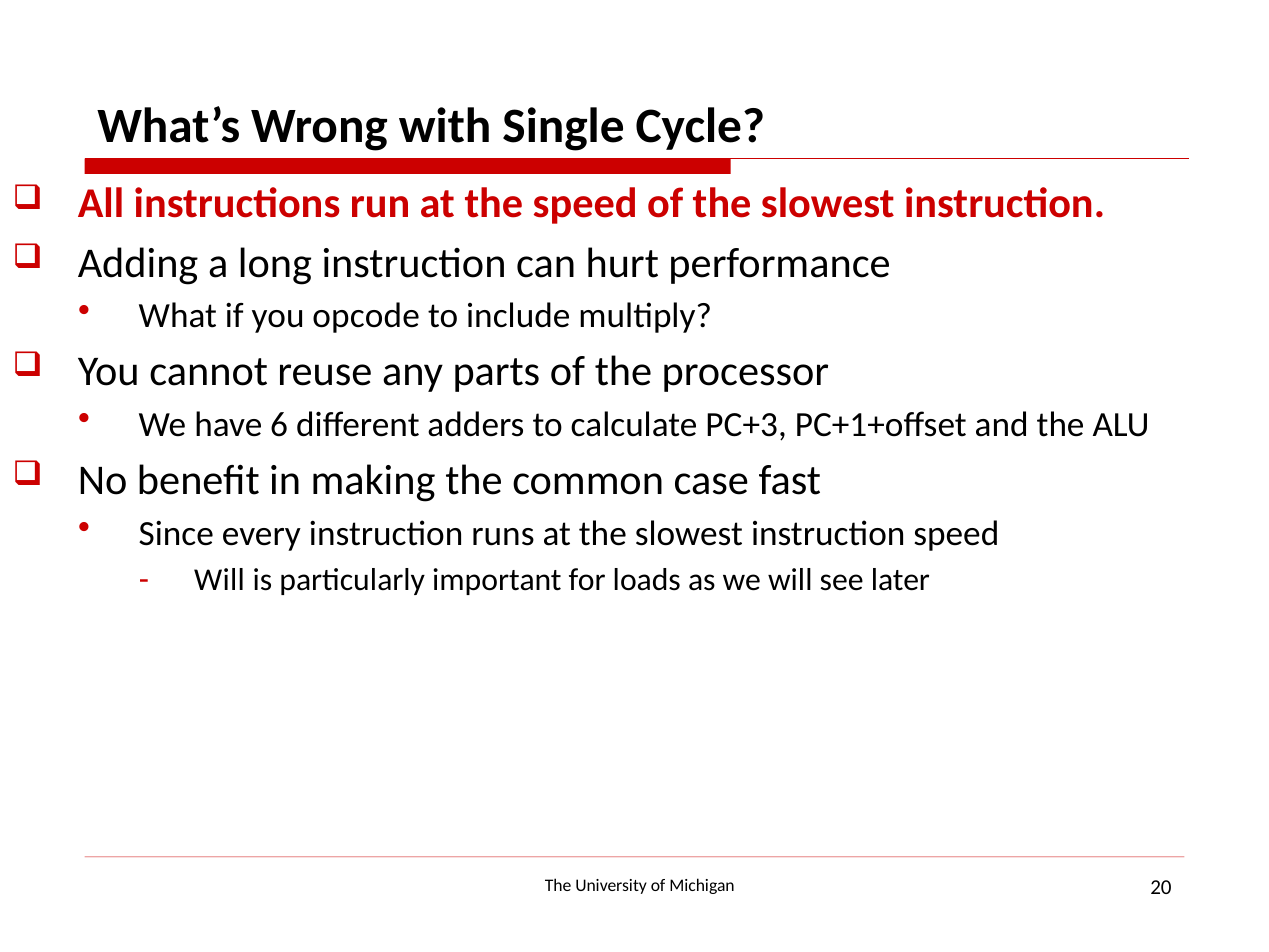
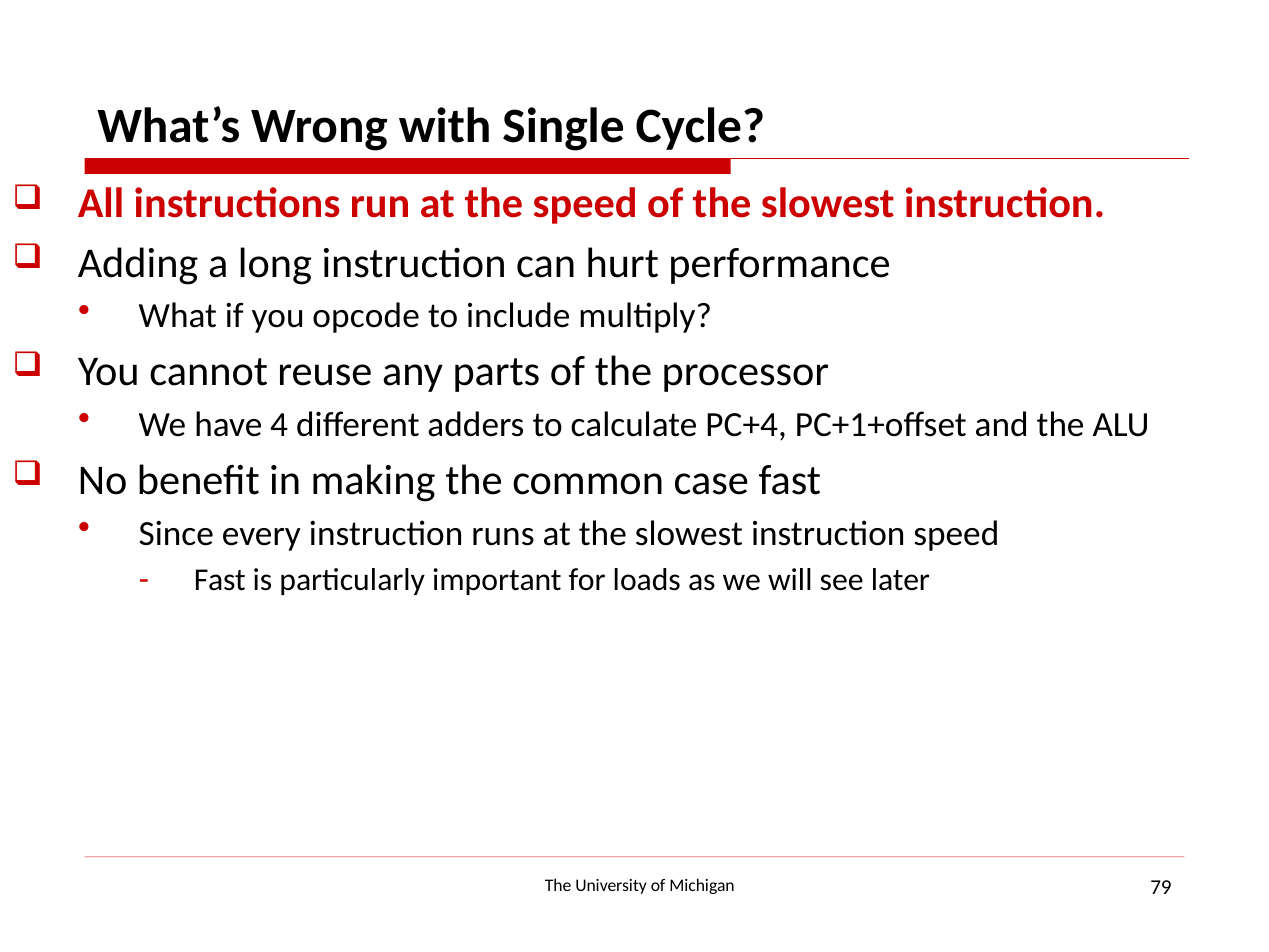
6: 6 -> 4
PC+3: PC+3 -> PC+4
Will at (219, 580): Will -> Fast
20: 20 -> 79
